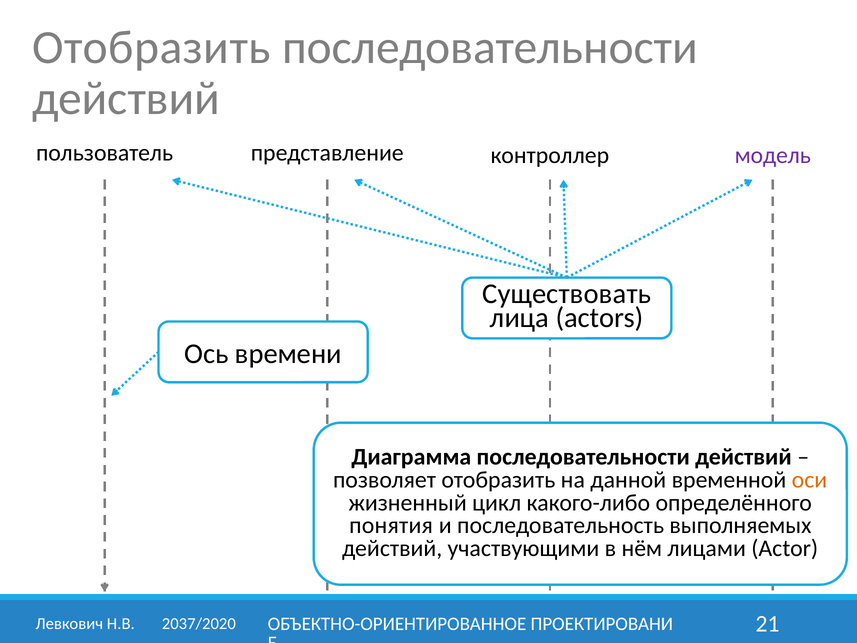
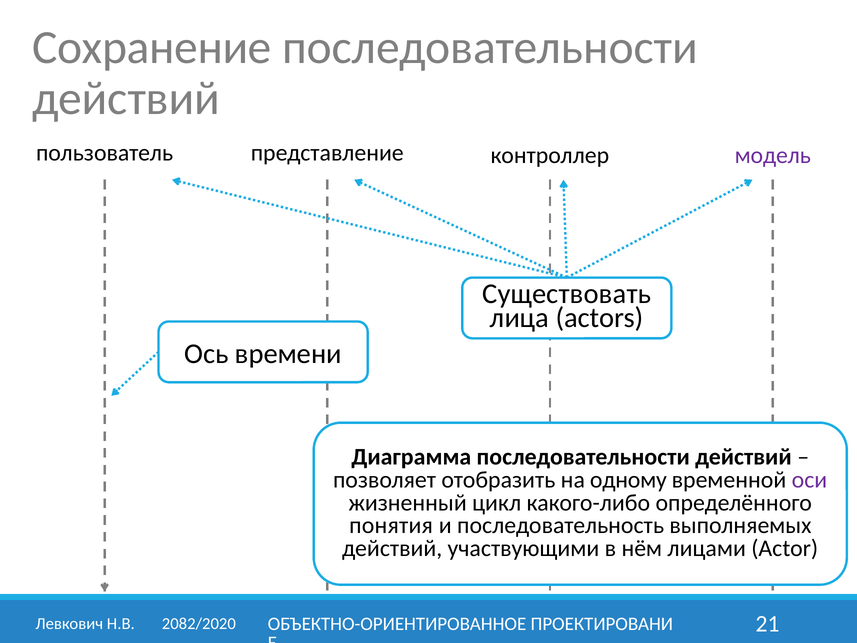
Отобразить at (151, 47): Отобразить -> Сохранение
данной: данной -> одному
оси colour: orange -> purple
2037/2020: 2037/2020 -> 2082/2020
